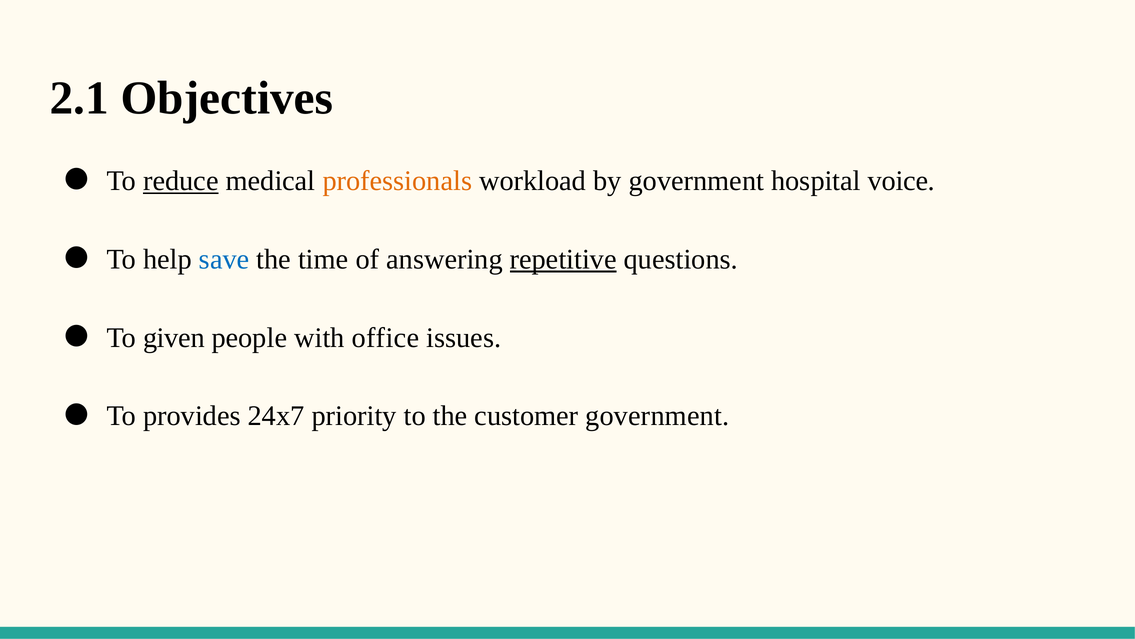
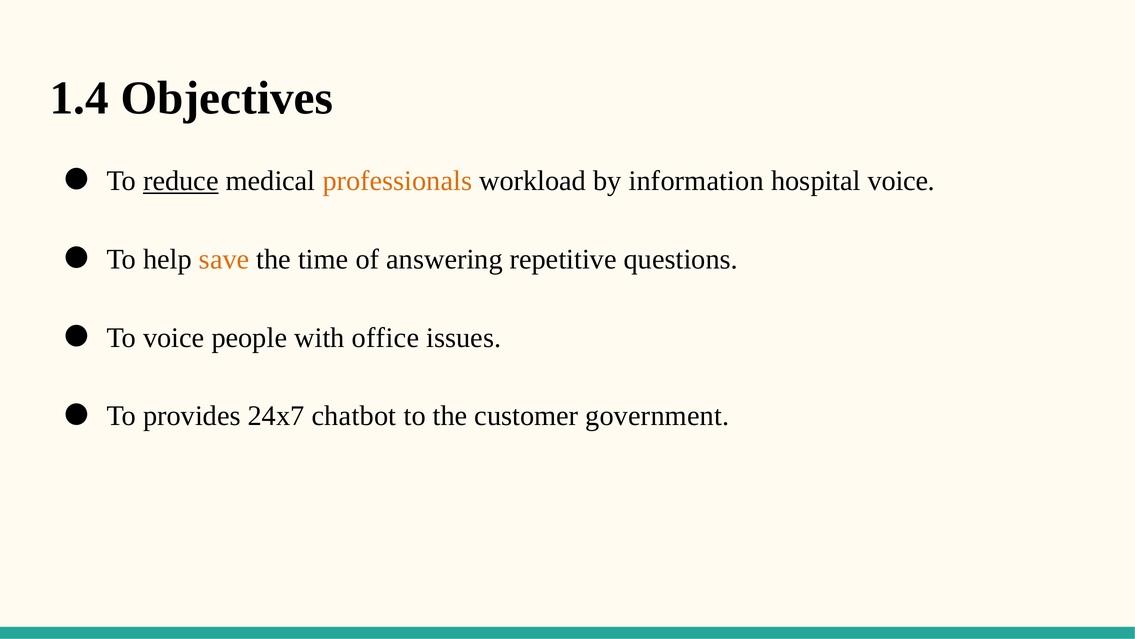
2.1: 2.1 -> 1.4
by government: government -> information
save colour: blue -> orange
repetitive underline: present -> none
To given: given -> voice
priority: priority -> chatbot
